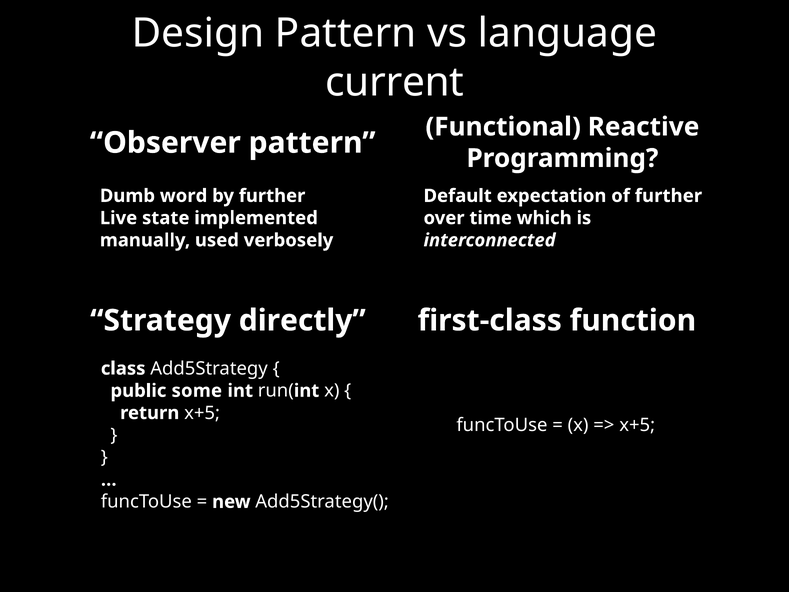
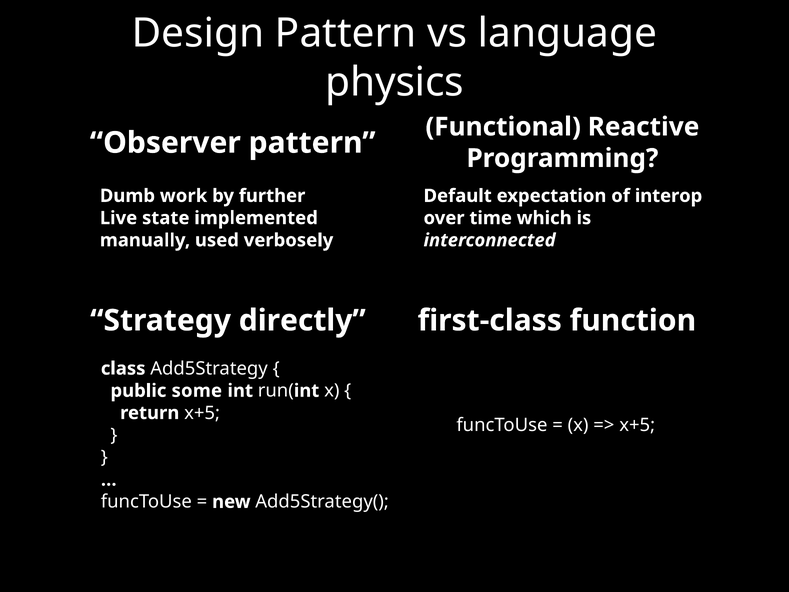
current: current -> physics
word: word -> work
of further: further -> interop
